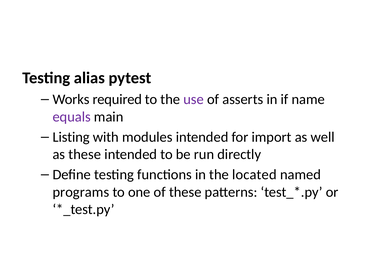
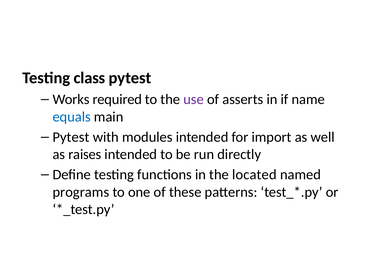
alias: alias -> class
equals colour: purple -> blue
Listing at (71, 137): Listing -> Pytest
as these: these -> raises
